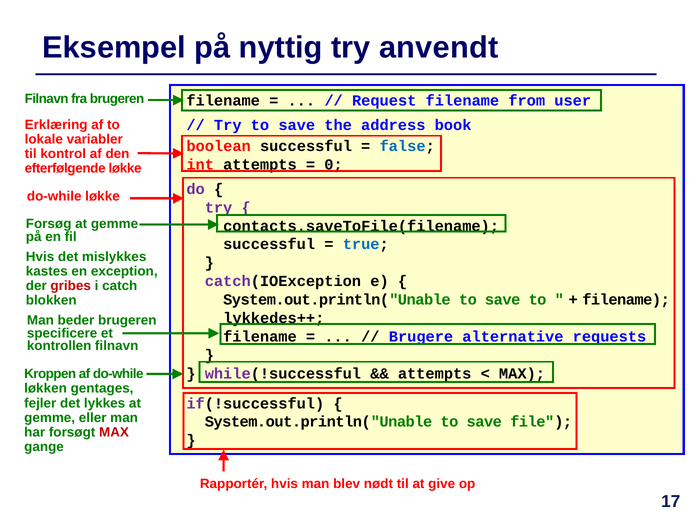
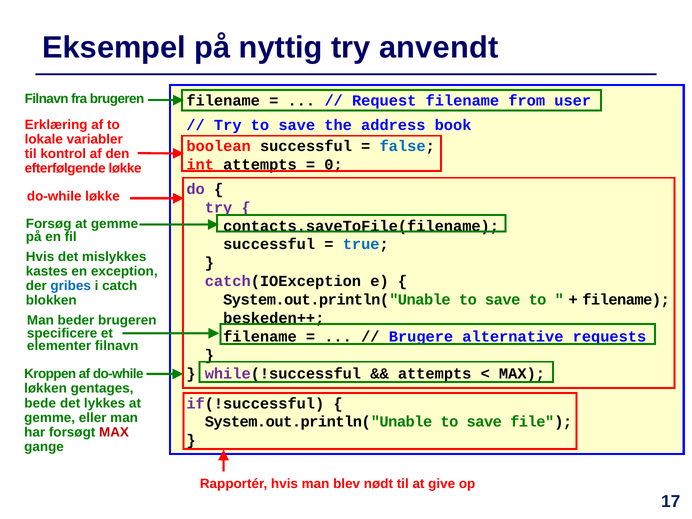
gribes colour: red -> blue
lykkedes++: lykkedes++ -> beskeden++
kontrollen: kontrollen -> elementer
fejler: fejler -> bede
